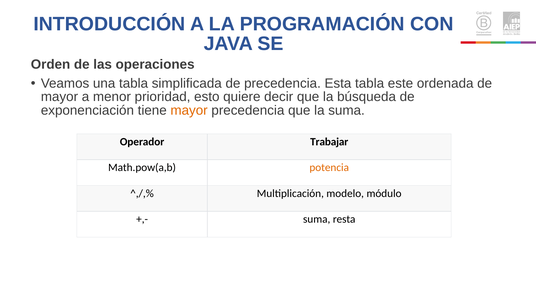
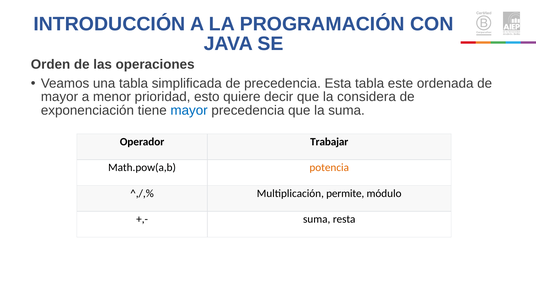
búsqueda: búsqueda -> considera
mayor at (189, 110) colour: orange -> blue
modelo: modelo -> permite
